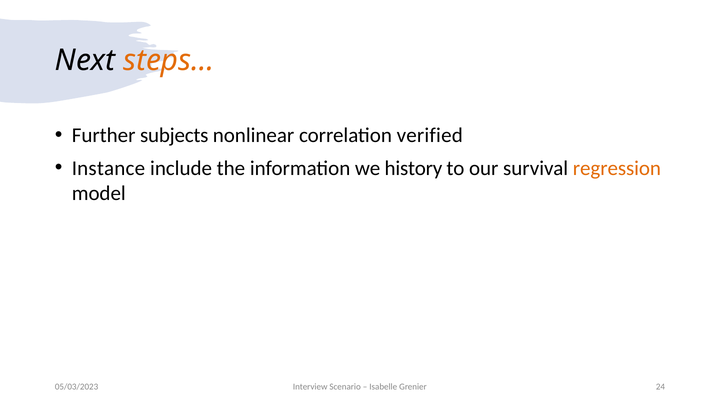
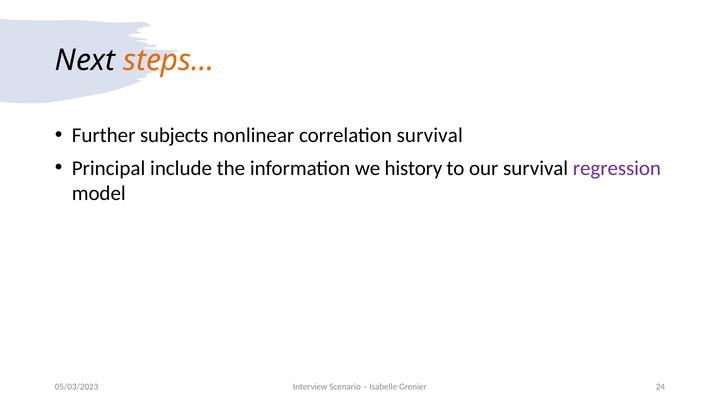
correlation verified: verified -> survival
Instance: Instance -> Principal
regression colour: orange -> purple
